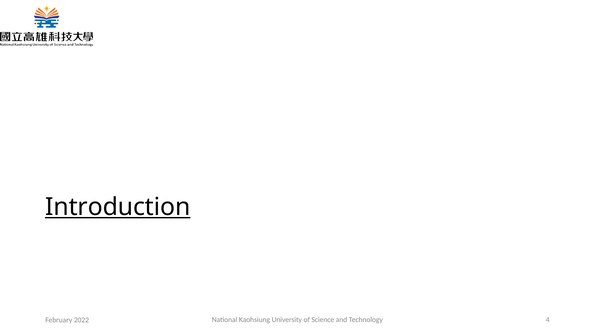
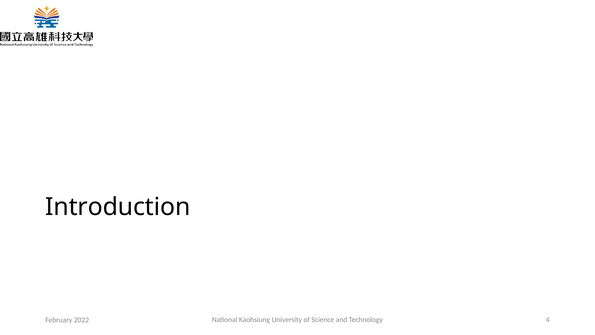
Introduction underline: present -> none
